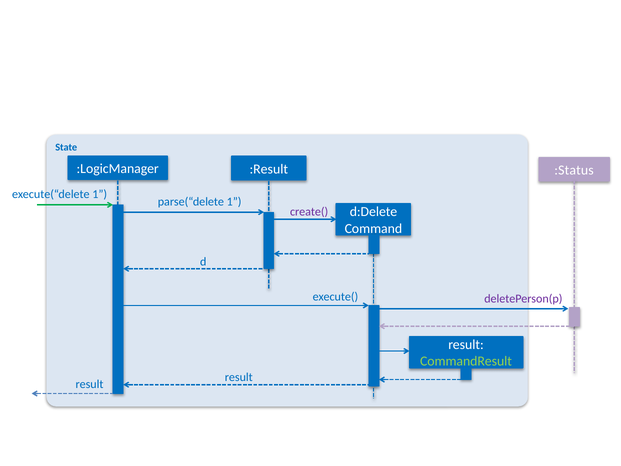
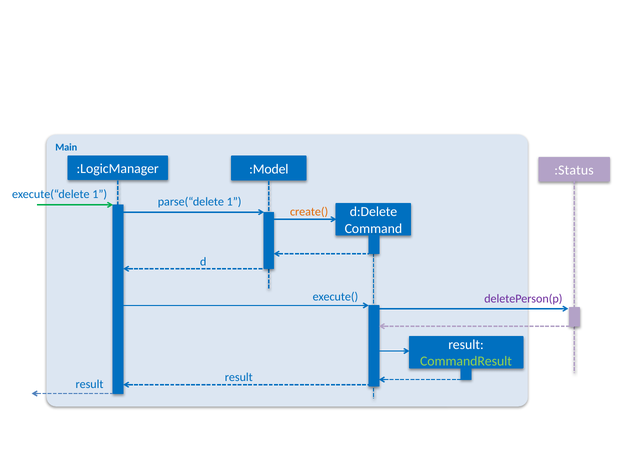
State: State -> Main
:Result: :Result -> :Model
create( colour: purple -> orange
